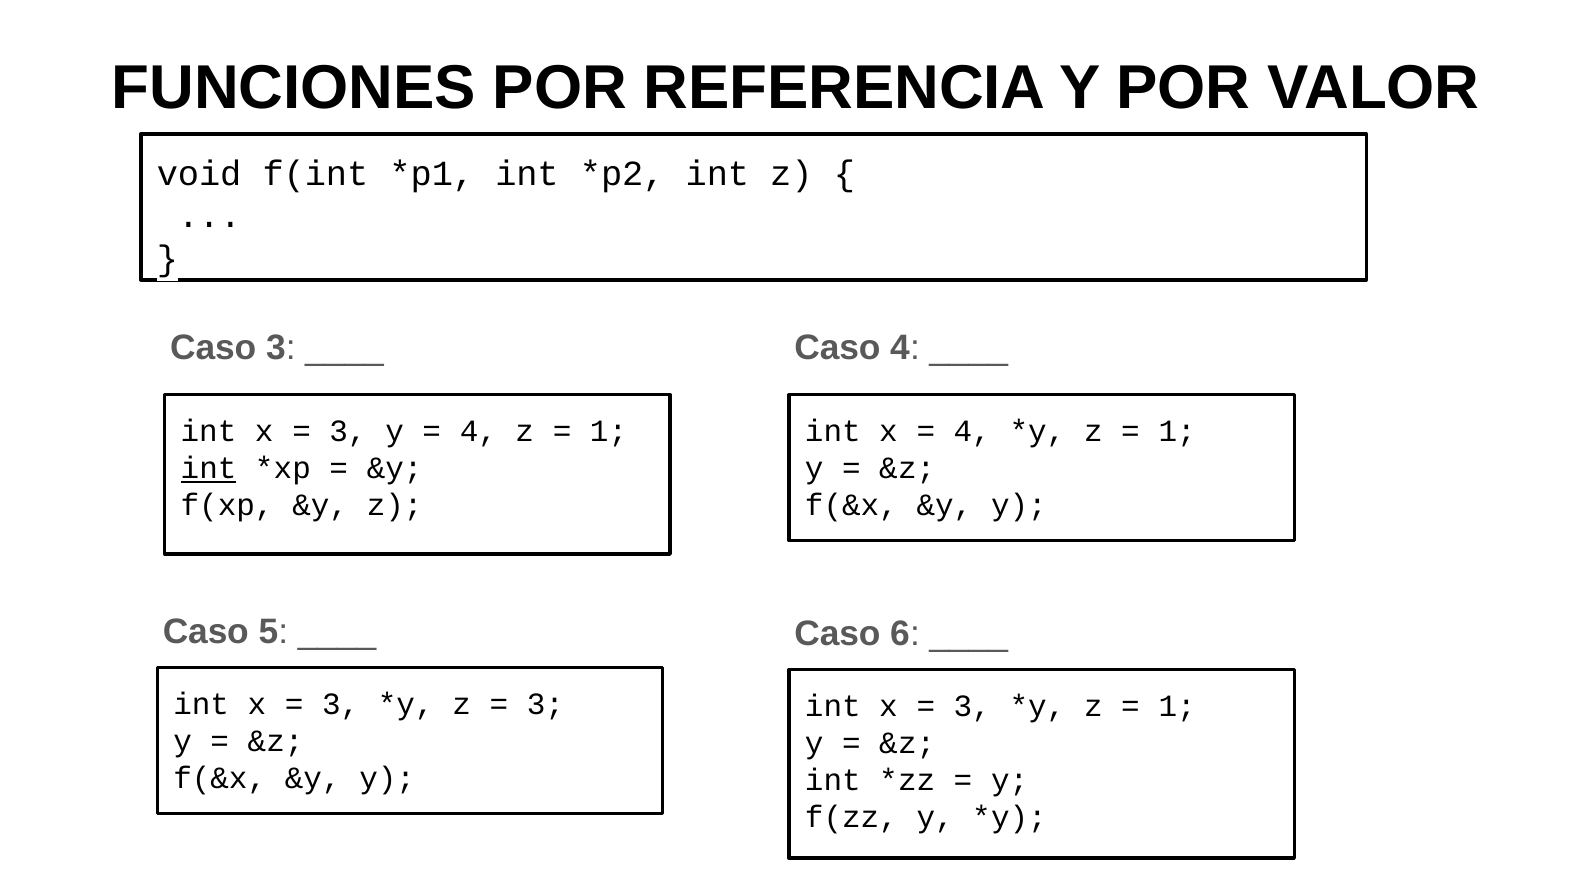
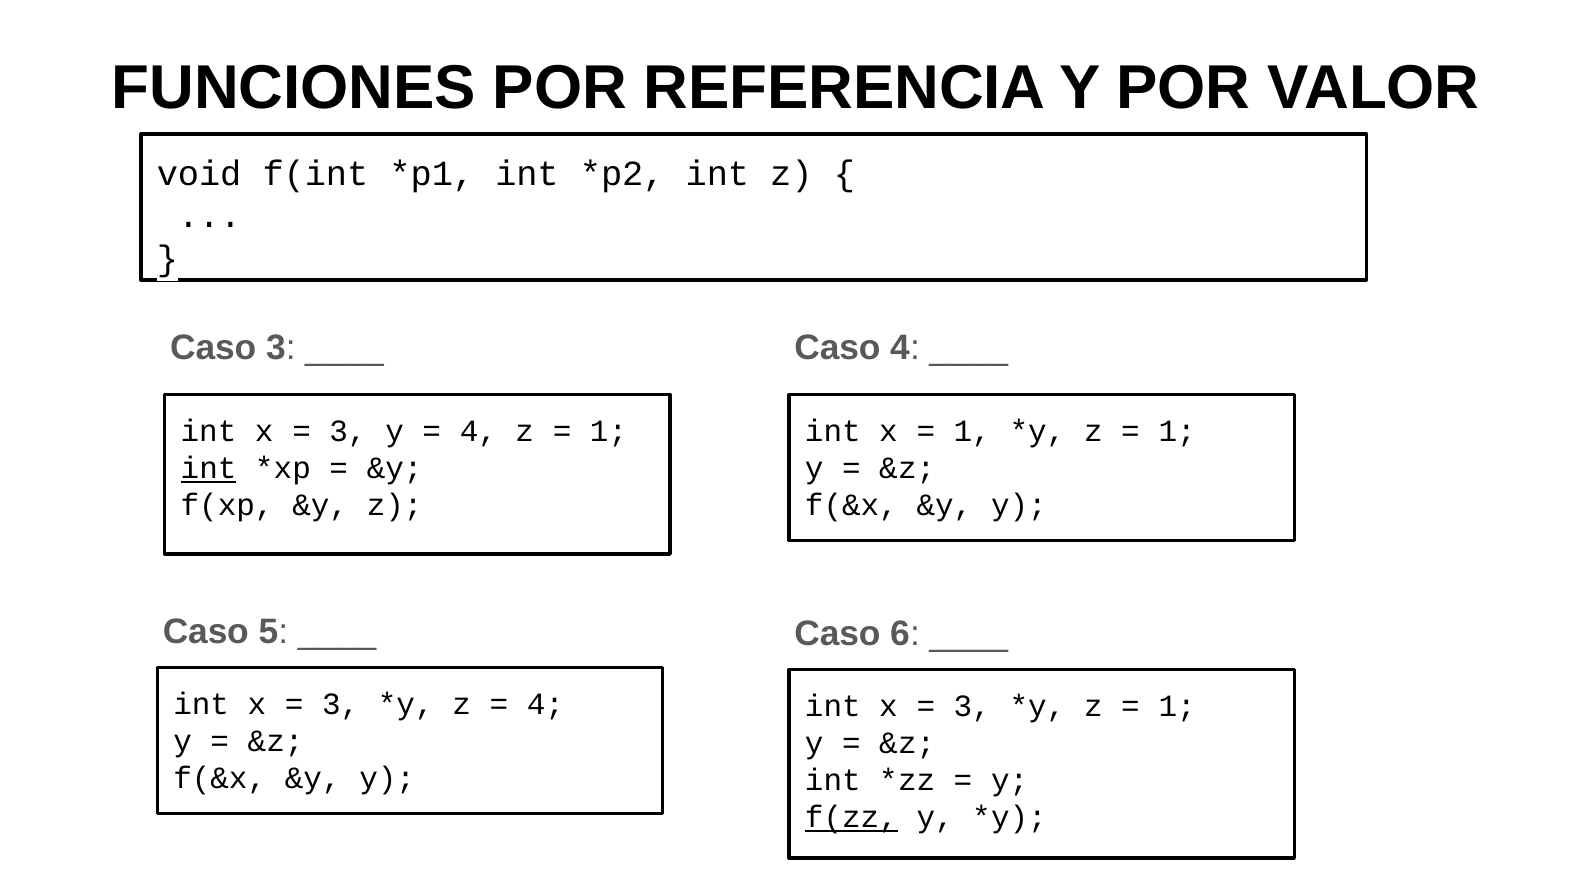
4 at (972, 432): 4 -> 1
3 at (545, 705): 3 -> 4
f(zz underline: none -> present
